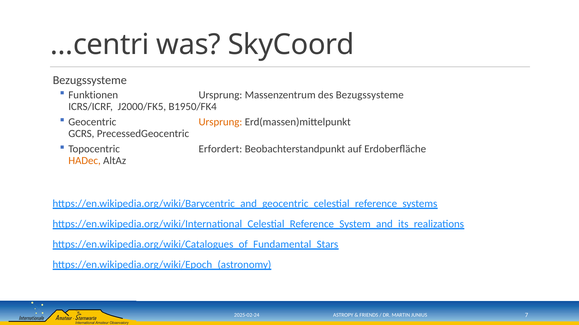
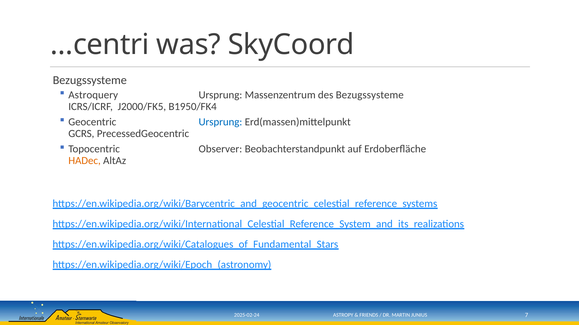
Funktionen: Funktionen -> Astroquery
Ursprung at (220, 122) colour: orange -> blue
Erfordert: Erfordert -> Observer
